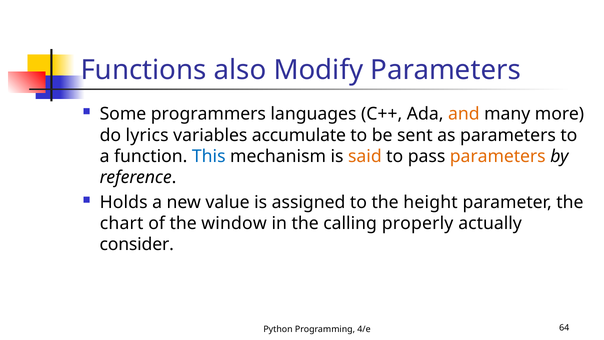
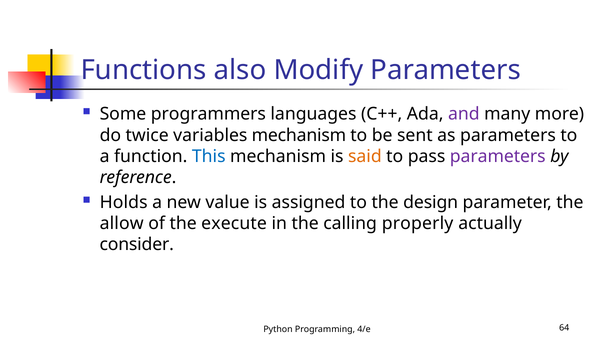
and colour: orange -> purple
lyrics: lyrics -> twice
variables accumulate: accumulate -> mechanism
parameters at (498, 156) colour: orange -> purple
height: height -> design
chart: chart -> allow
window: window -> execute
